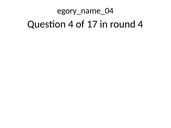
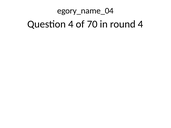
17: 17 -> 70
